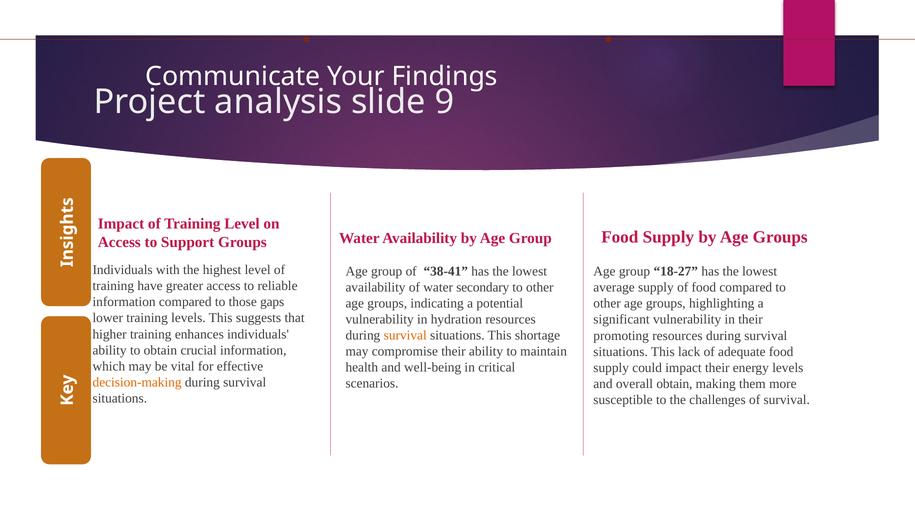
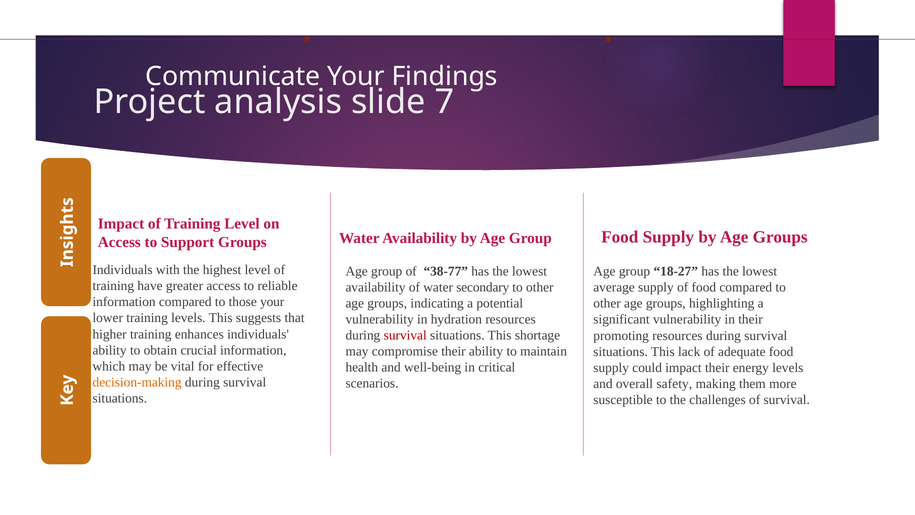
9: 9 -> 7
38-41: 38-41 -> 38-77
those gaps: gaps -> your
survival at (405, 335) colour: orange -> red
overall obtain: obtain -> safety
